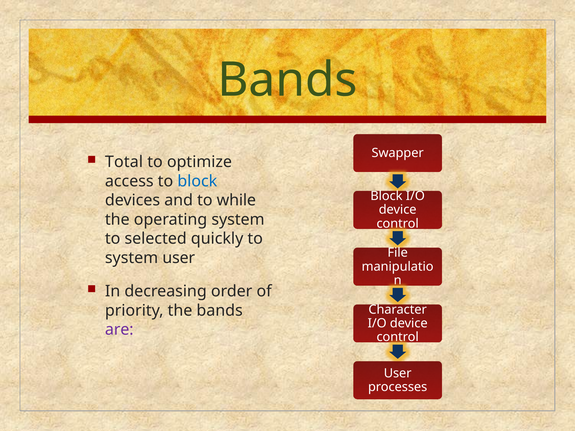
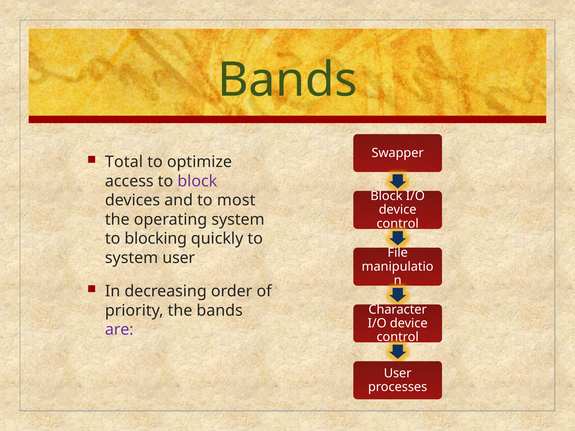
block at (197, 181) colour: blue -> purple
while: while -> most
selected: selected -> blocking
